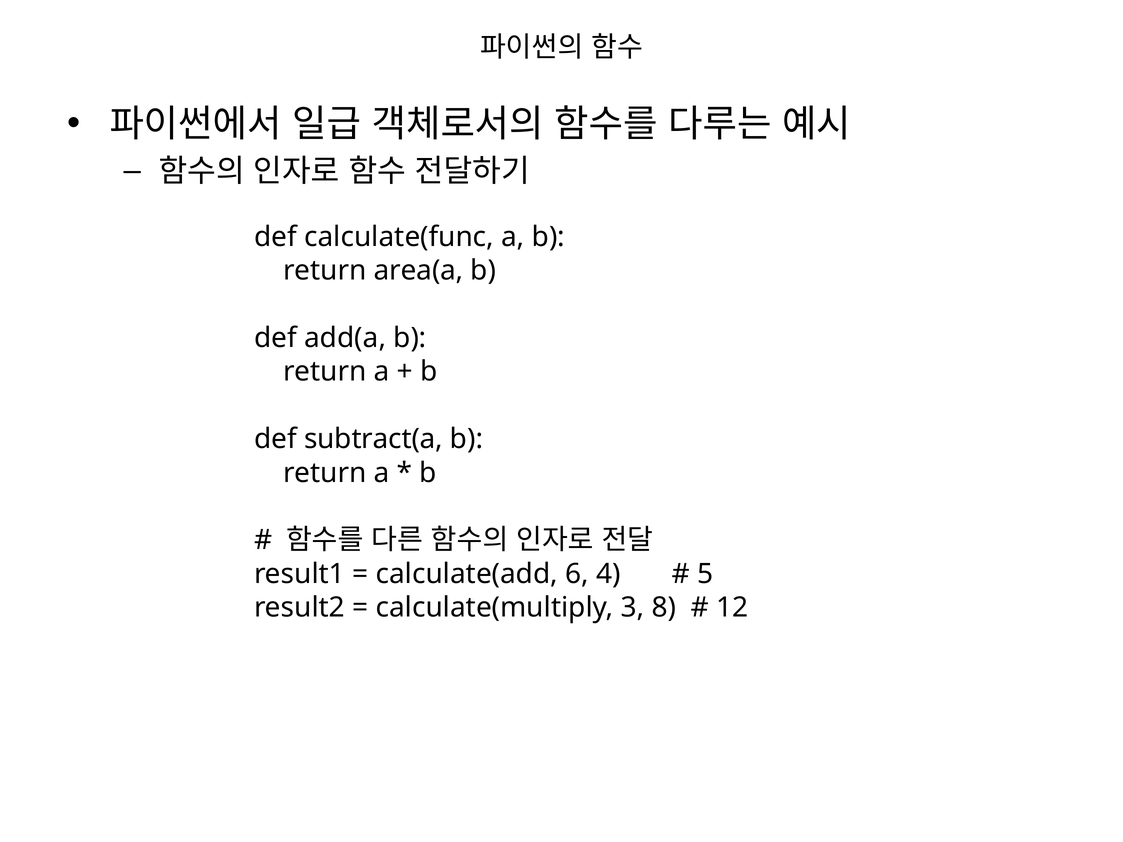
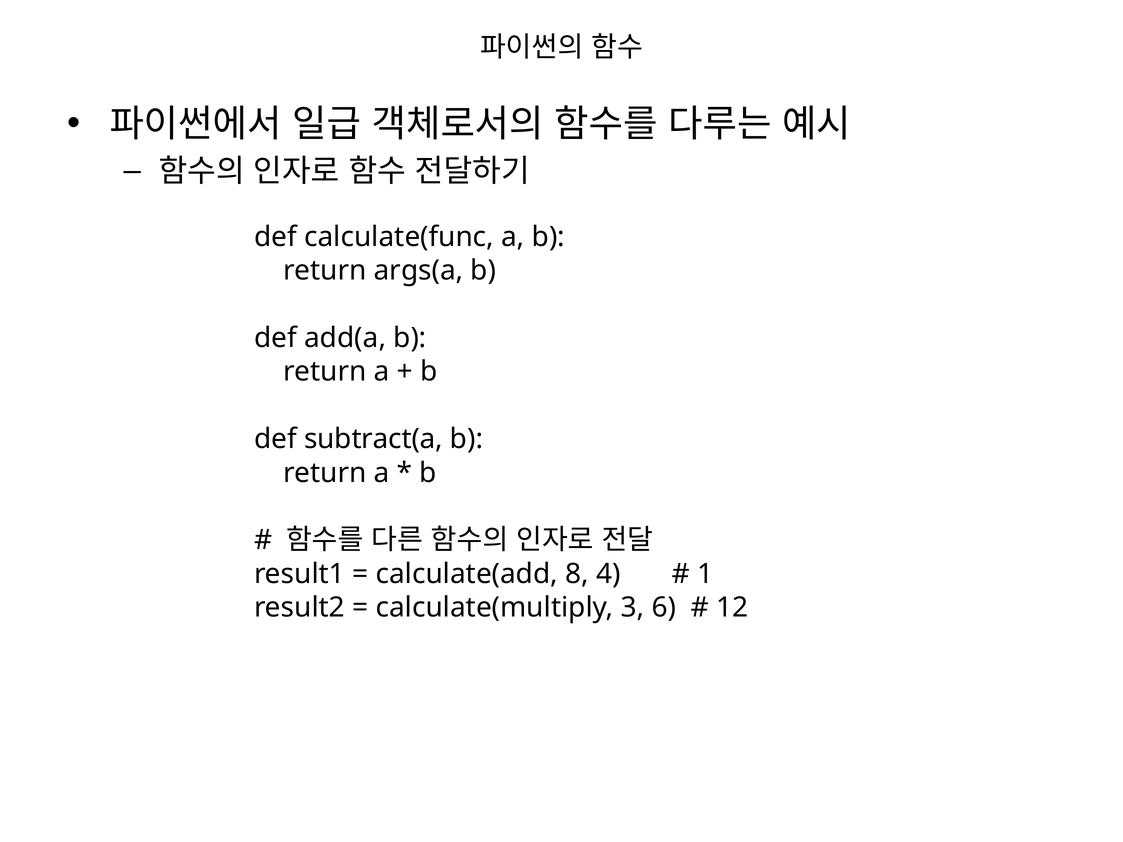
area(a: area(a -> args(a
6: 6 -> 8
5: 5 -> 1
8: 8 -> 6
